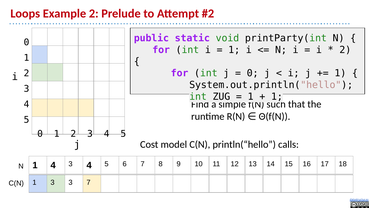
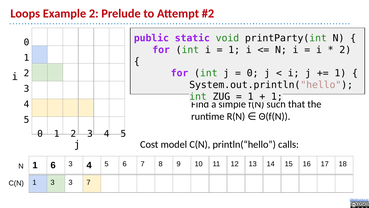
1 4: 4 -> 6
